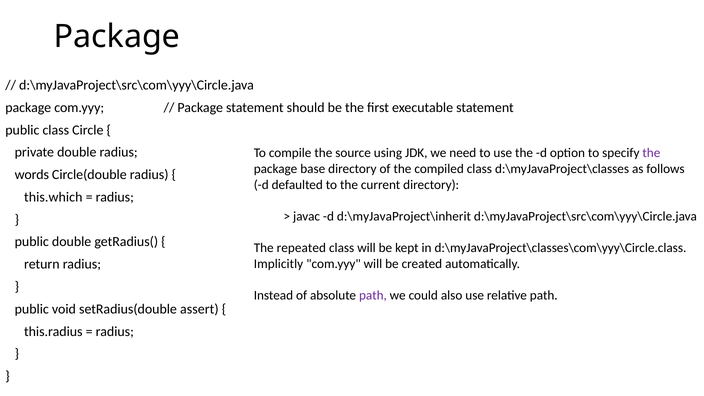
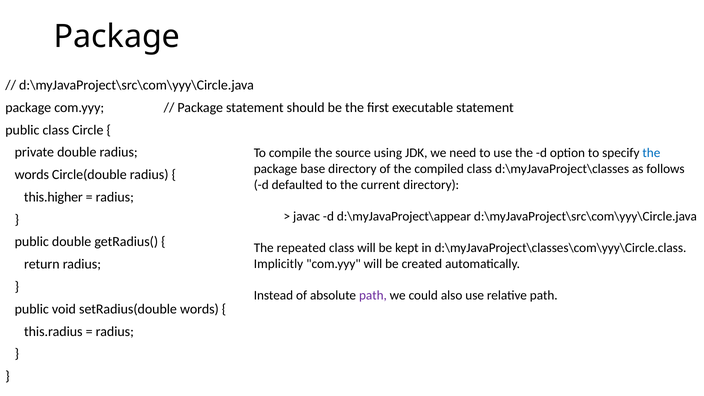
the at (651, 153) colour: purple -> blue
this.which: this.which -> this.higher
d:\myJavaProject\inherit: d:\myJavaProject\inherit -> d:\myJavaProject\appear
setRadius(double assert: assert -> words
